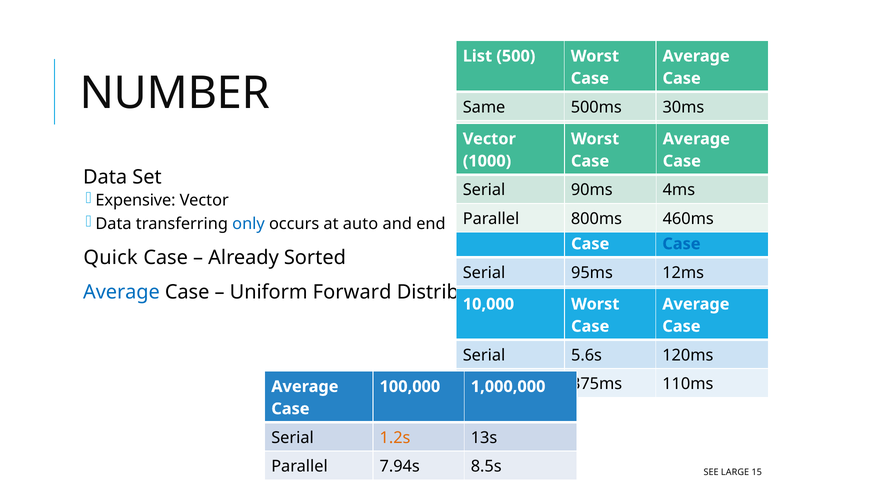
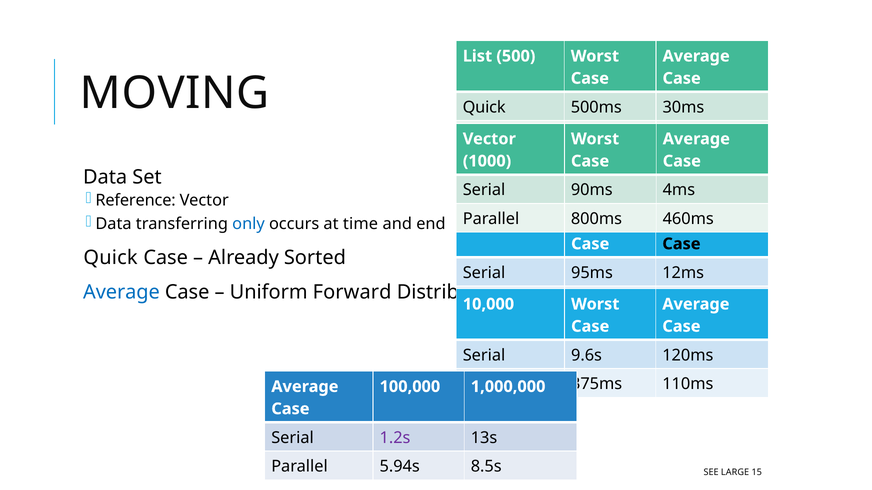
NUMBER: NUMBER -> MOVING
Same at (484, 107): Same -> Quick
Expensive: Expensive -> Reference
auto: auto -> time
Case at (681, 244) colour: blue -> black
5.6s: 5.6s -> 9.6s
1.2s colour: orange -> purple
7.94s: 7.94s -> 5.94s
